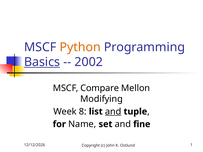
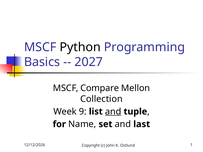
Python colour: orange -> black
Basics underline: present -> none
2002: 2002 -> 2027
Modifying: Modifying -> Collection
8: 8 -> 9
fine: fine -> last
